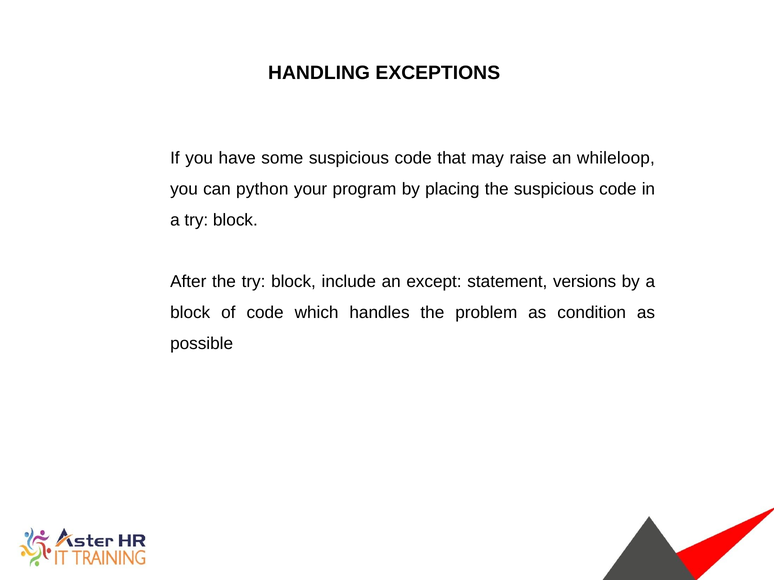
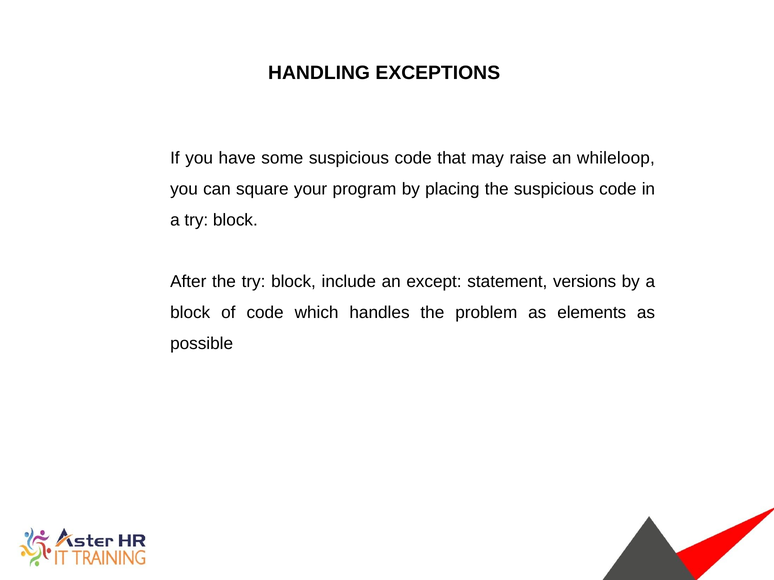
python: python -> square
condition: condition -> elements
